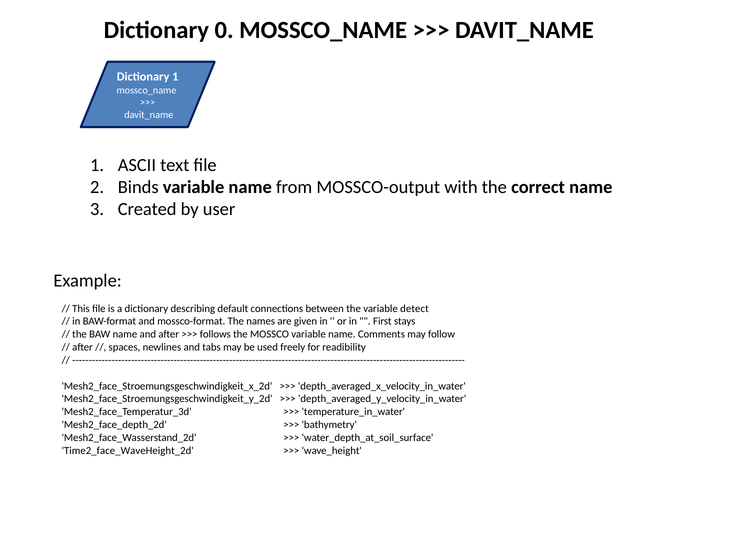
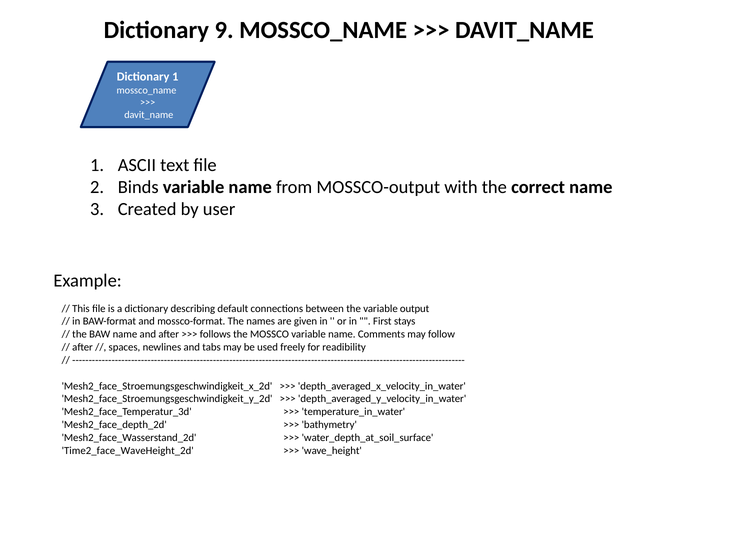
0: 0 -> 9
detect: detect -> output
